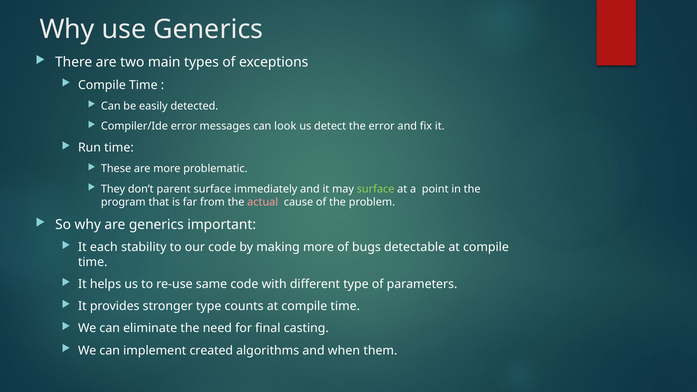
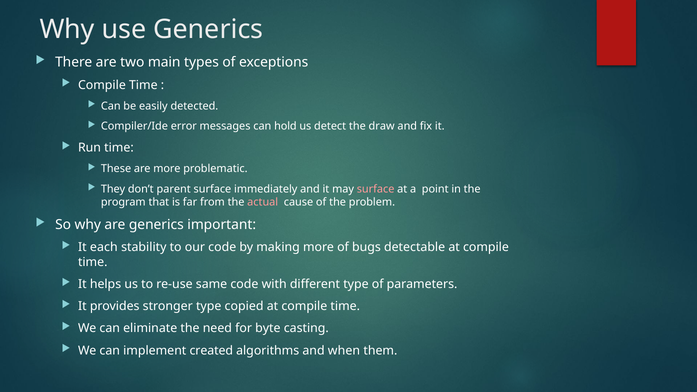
look: look -> hold
the error: error -> draw
surface at (376, 189) colour: light green -> pink
counts: counts -> copied
final: final -> byte
